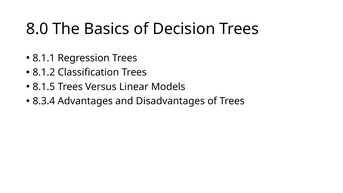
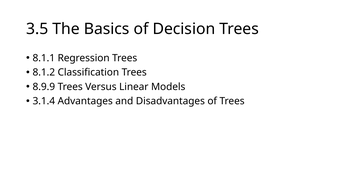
8.0: 8.0 -> 3.5
8.1.5: 8.1.5 -> 8.9.9
8.3.4: 8.3.4 -> 3.1.4
